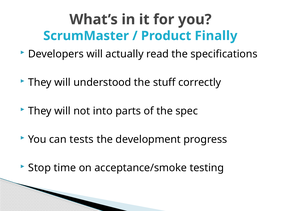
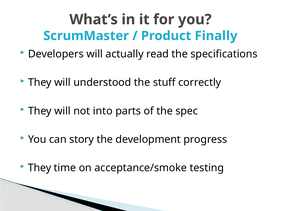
tests: tests -> story
Stop at (40, 168): Stop -> They
